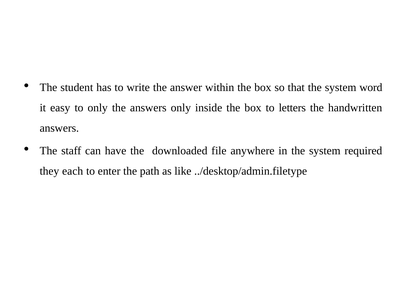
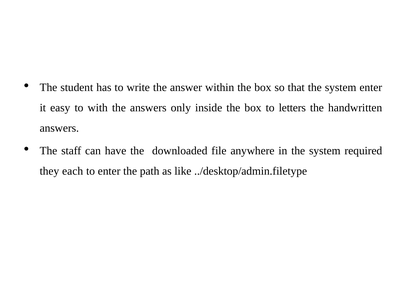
system word: word -> enter
to only: only -> with
